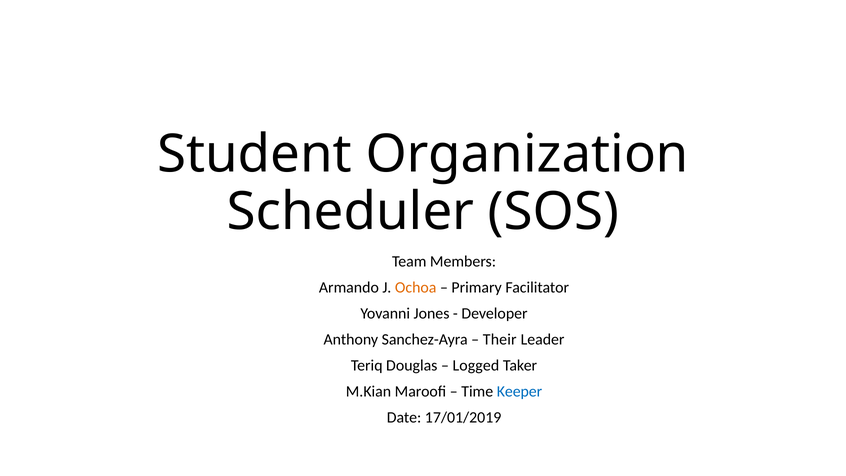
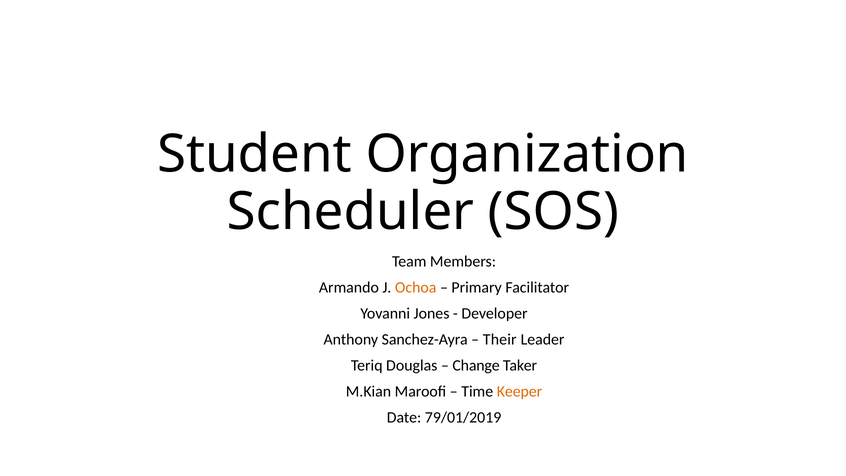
Logged: Logged -> Change
Keeper colour: blue -> orange
17/01/2019: 17/01/2019 -> 79/01/2019
